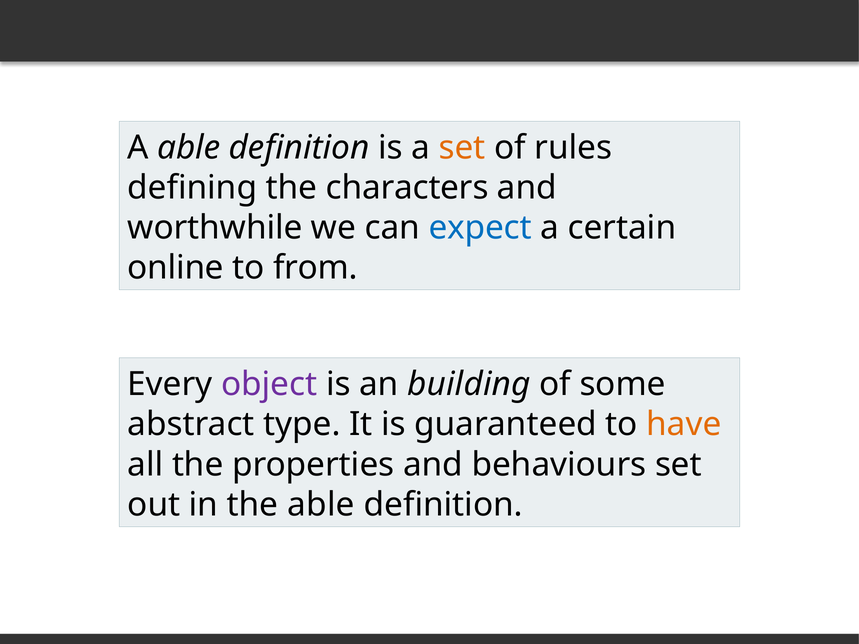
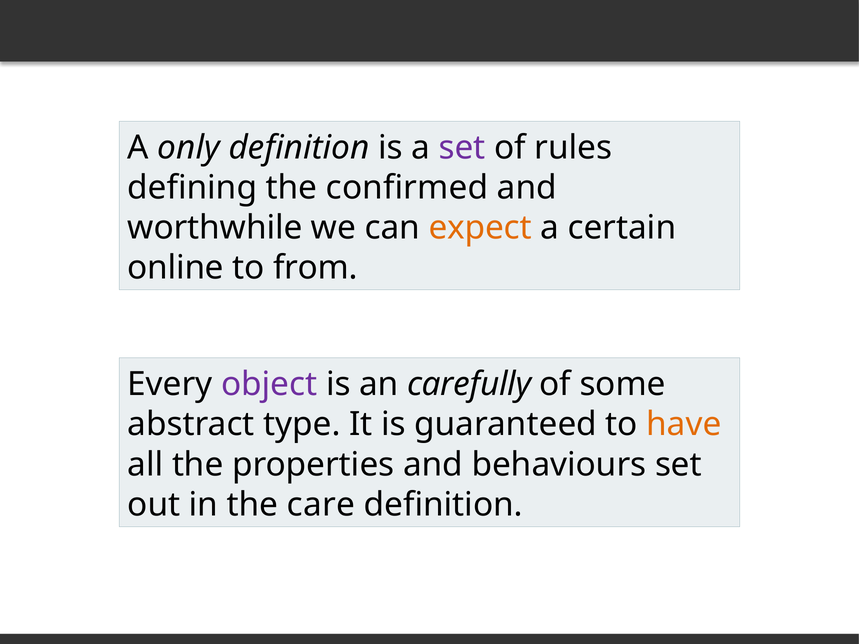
A able: able -> only
set at (462, 148) colour: orange -> purple
characters: characters -> confirmed
expect colour: blue -> orange
building: building -> carefully
the able: able -> care
